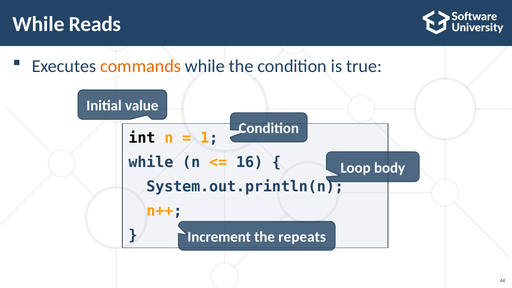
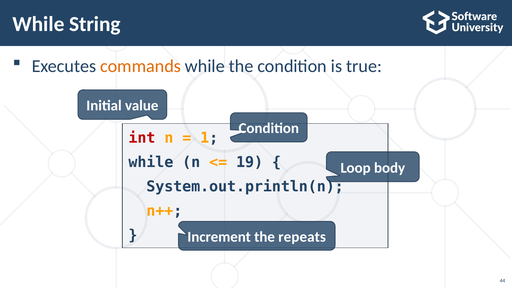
Reads: Reads -> String
int colour: black -> red
16: 16 -> 19
